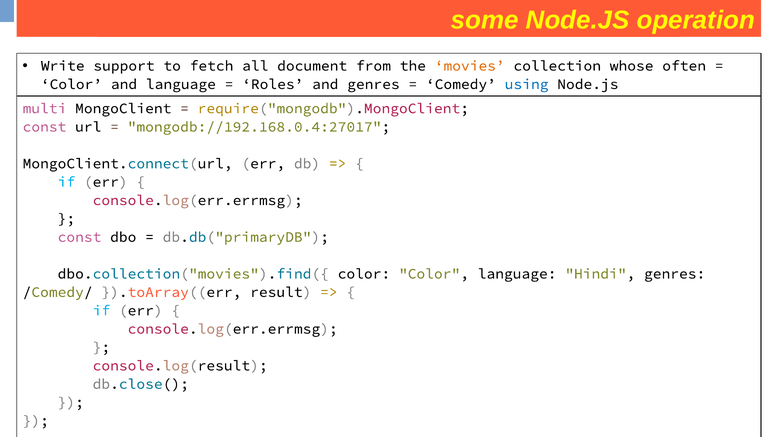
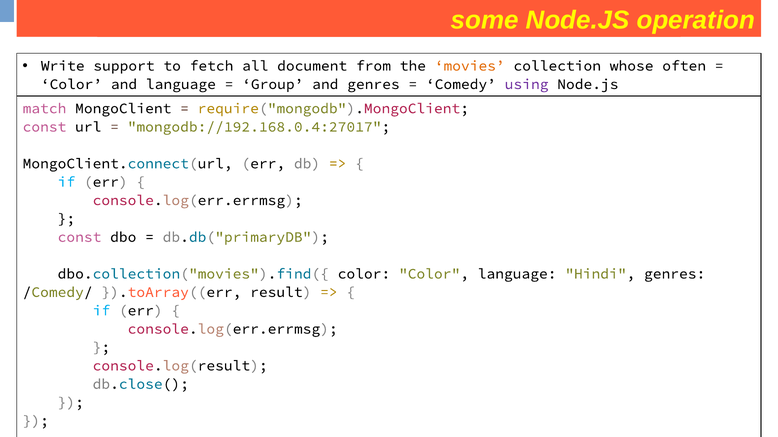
Roles: Roles -> Group
using colour: blue -> purple
multi: multi -> match
